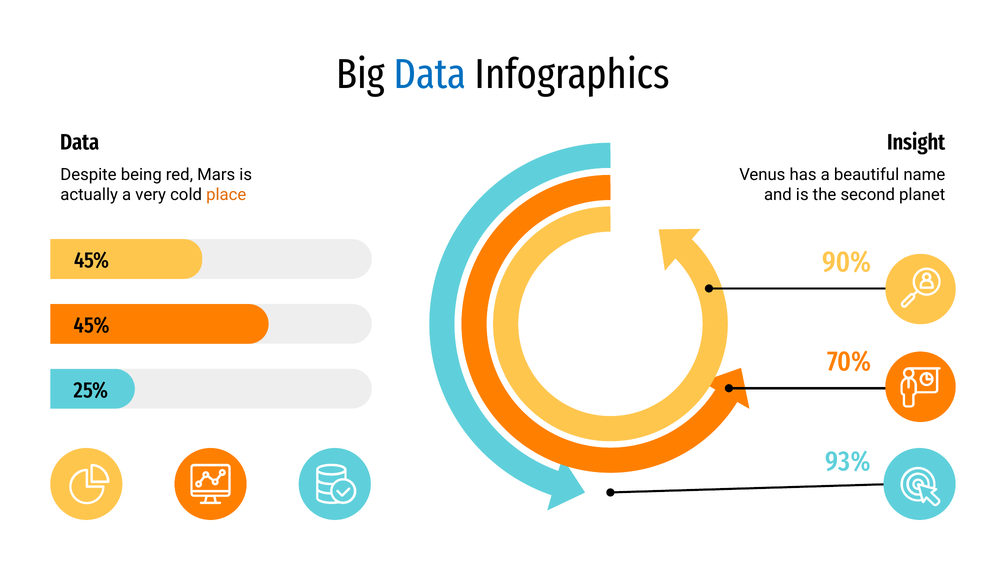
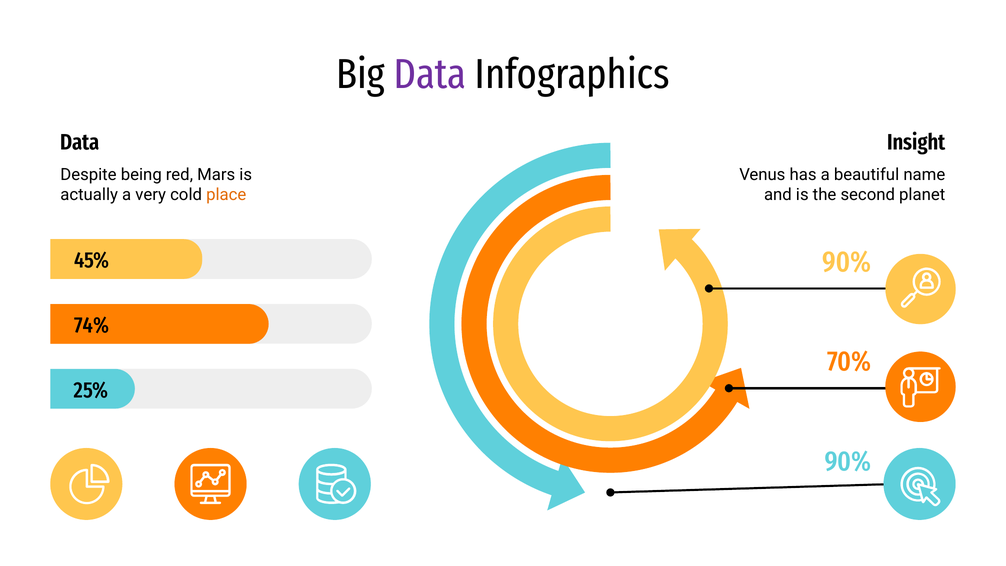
Data at (430, 75) colour: blue -> purple
45% at (92, 325): 45% -> 74%
93% at (848, 461): 93% -> 90%
